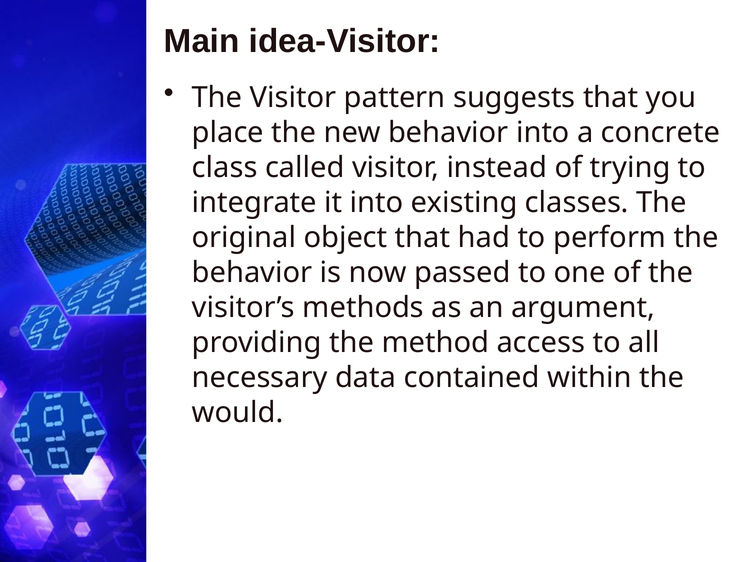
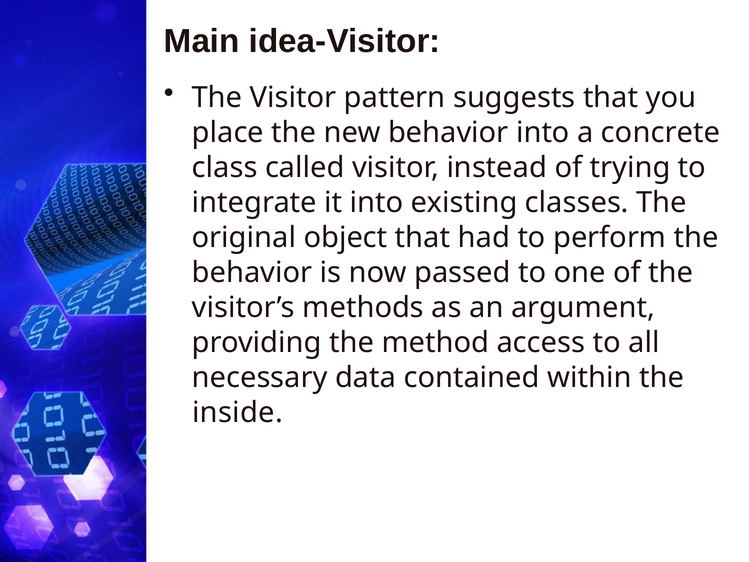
would: would -> inside
